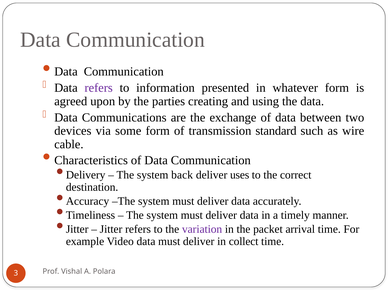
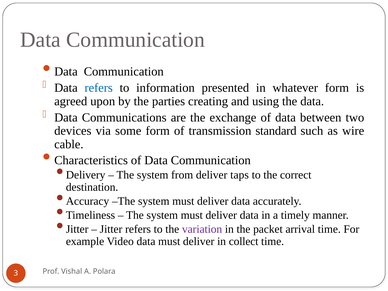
refers at (99, 88) colour: purple -> blue
back: back -> from
uses: uses -> taps
